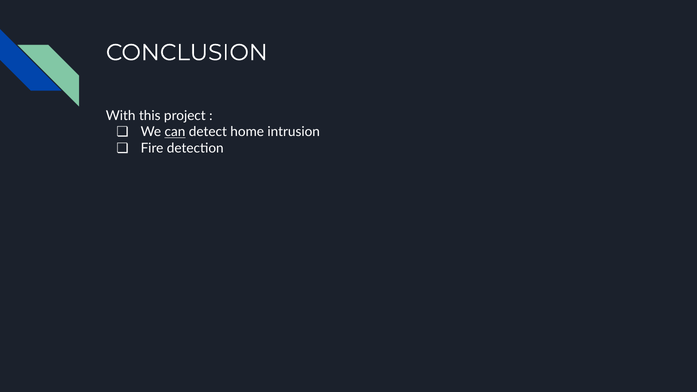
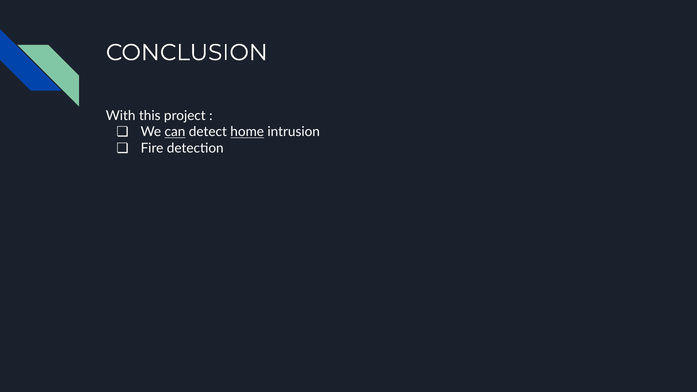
home underline: none -> present
